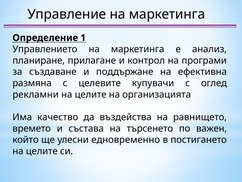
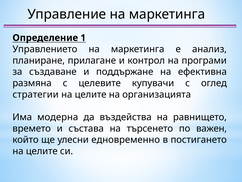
рекламни: рекламни -> стратегии
качество: качество -> модерна
